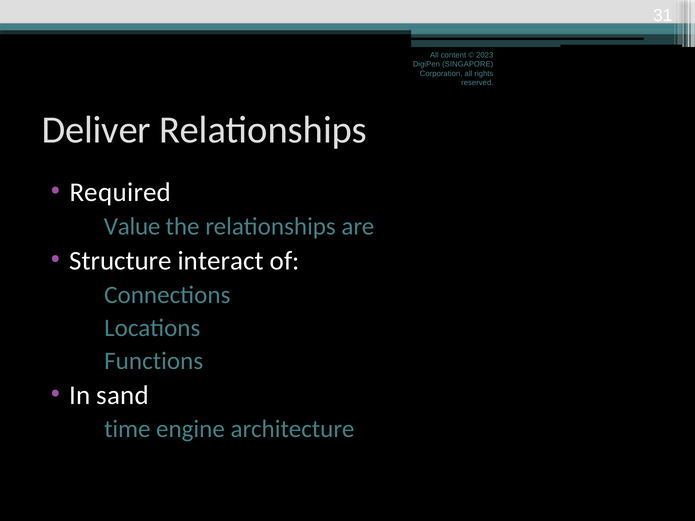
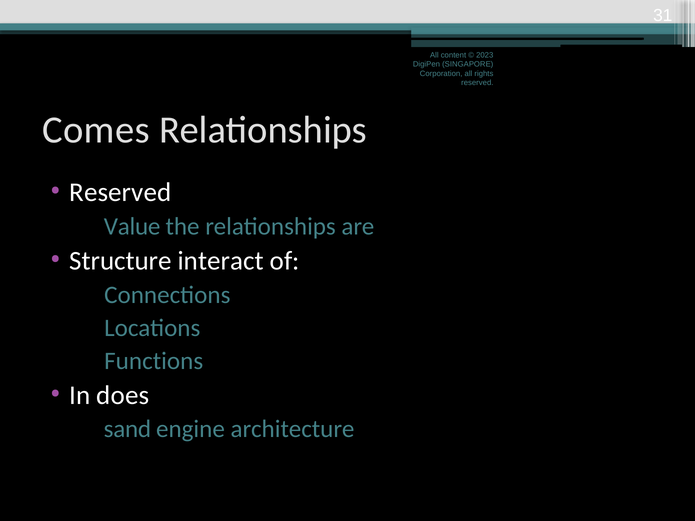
Deliver: Deliver -> Comes
Required at (120, 193): Required -> Reserved
sand: sand -> does
time: time -> sand
